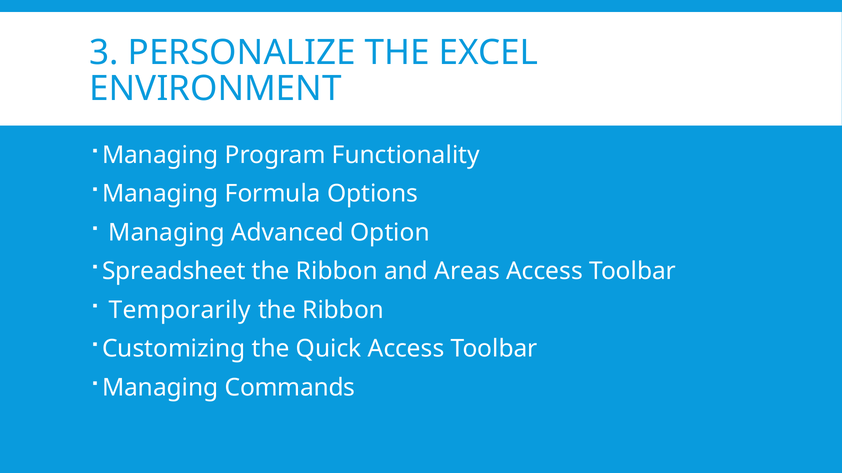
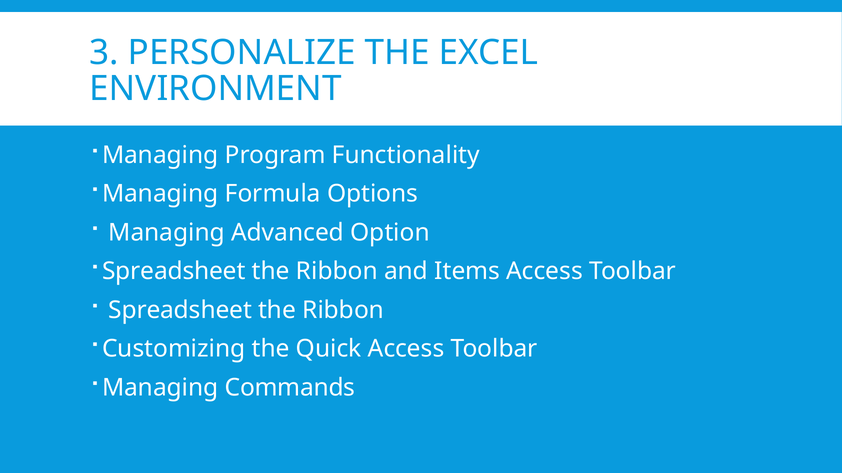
Areas: Areas -> Items
Temporarily at (180, 310): Temporarily -> Spreadsheet
